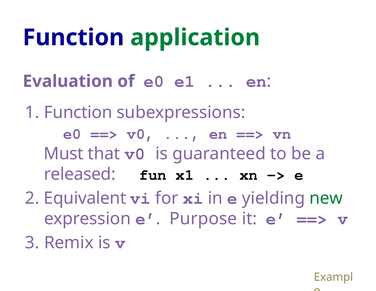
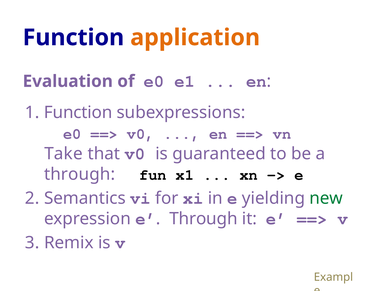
application colour: green -> orange
Must: Must -> Take
released at (80, 174): released -> through
Equivalent: Equivalent -> Semantics
Purpose at (203, 218): Purpose -> Through
